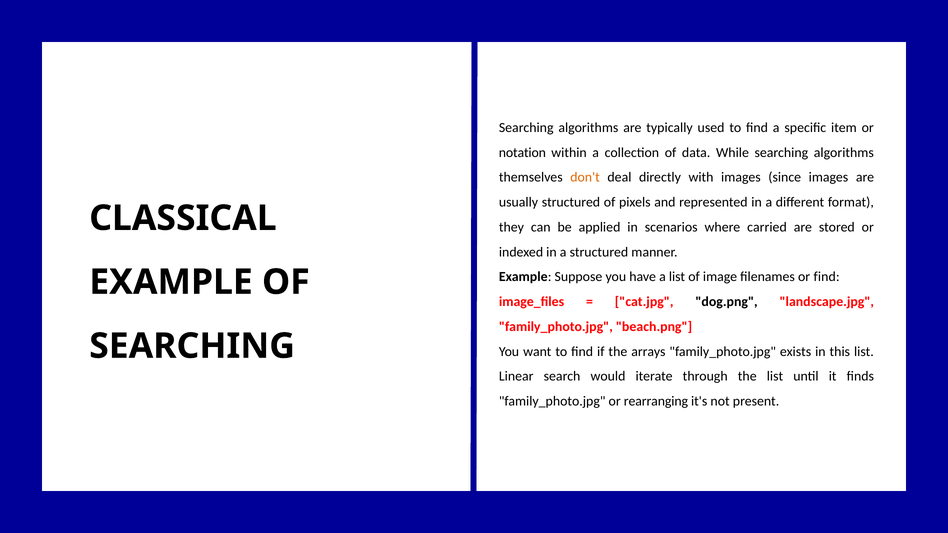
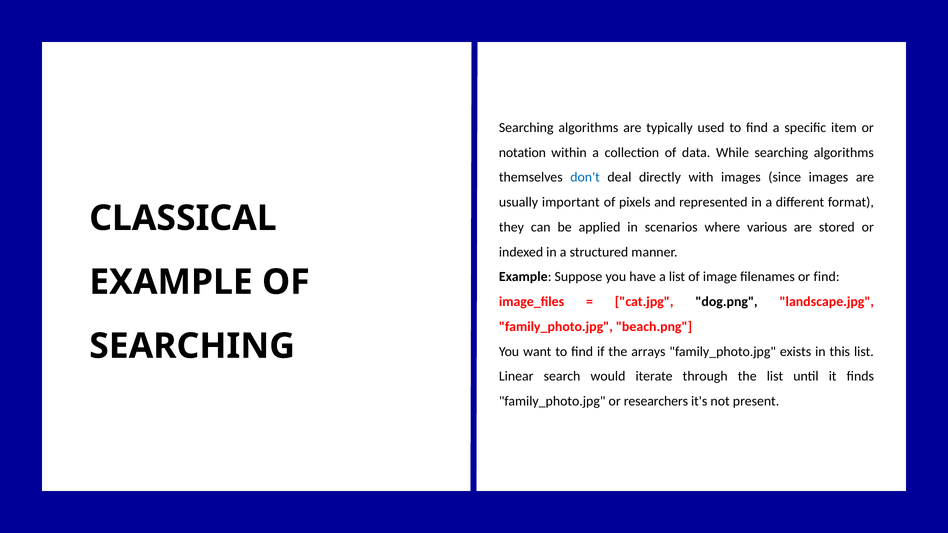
don't colour: orange -> blue
usually structured: structured -> important
carried: carried -> various
rearranging: rearranging -> researchers
